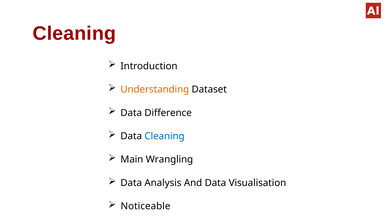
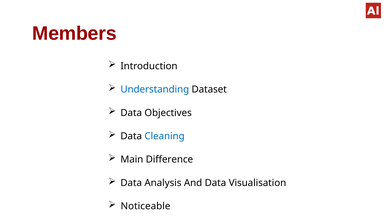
Cleaning at (74, 33): Cleaning -> Members
Understanding colour: orange -> blue
Difference: Difference -> Objectives
Wrangling: Wrangling -> Difference
